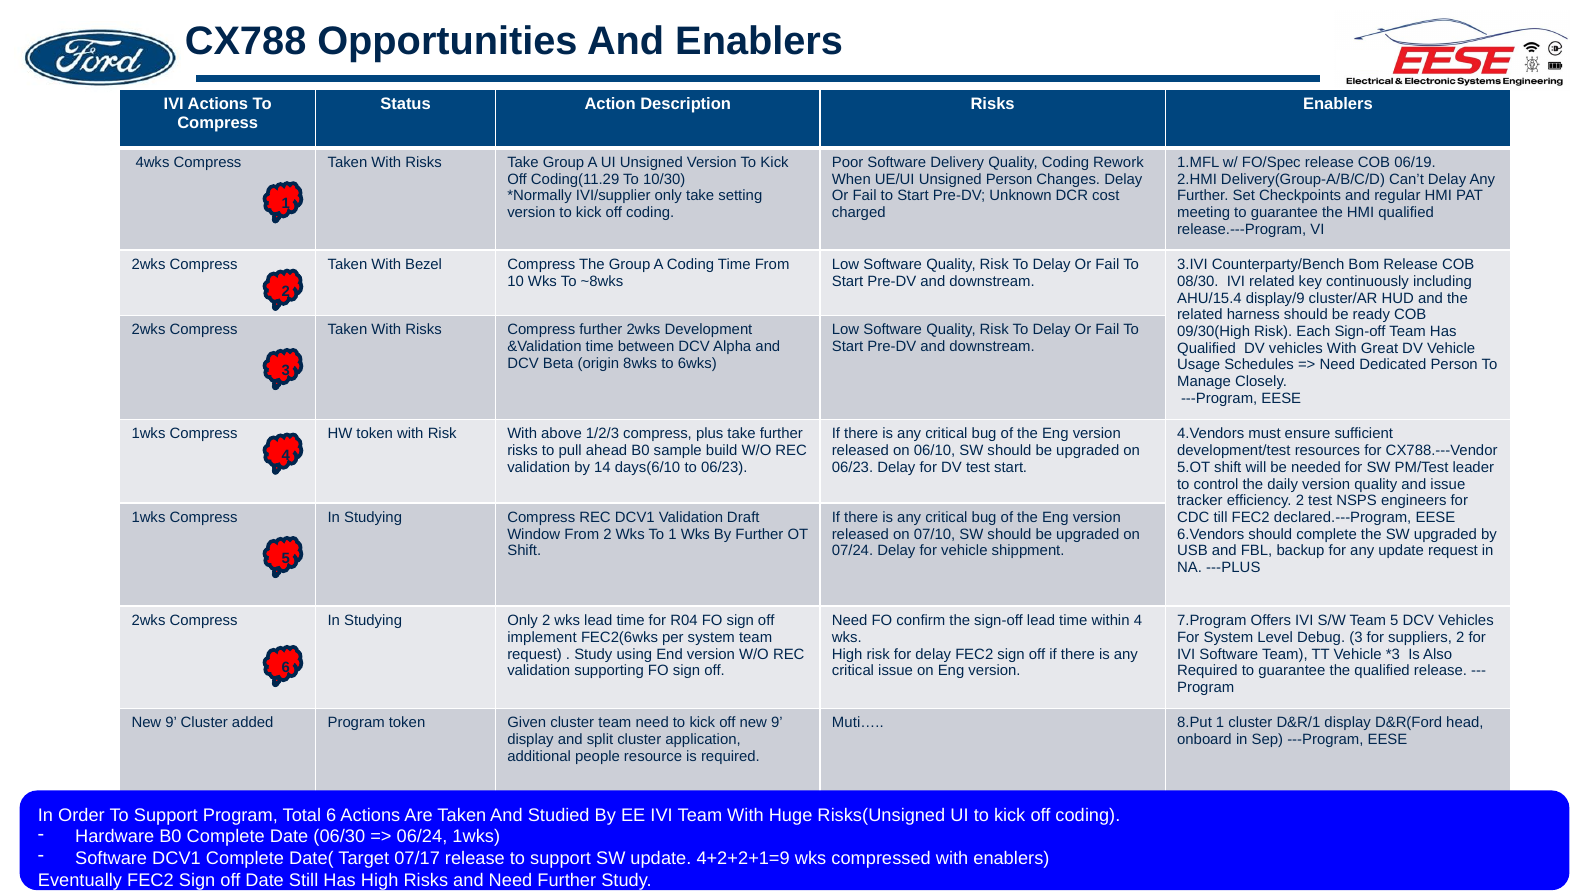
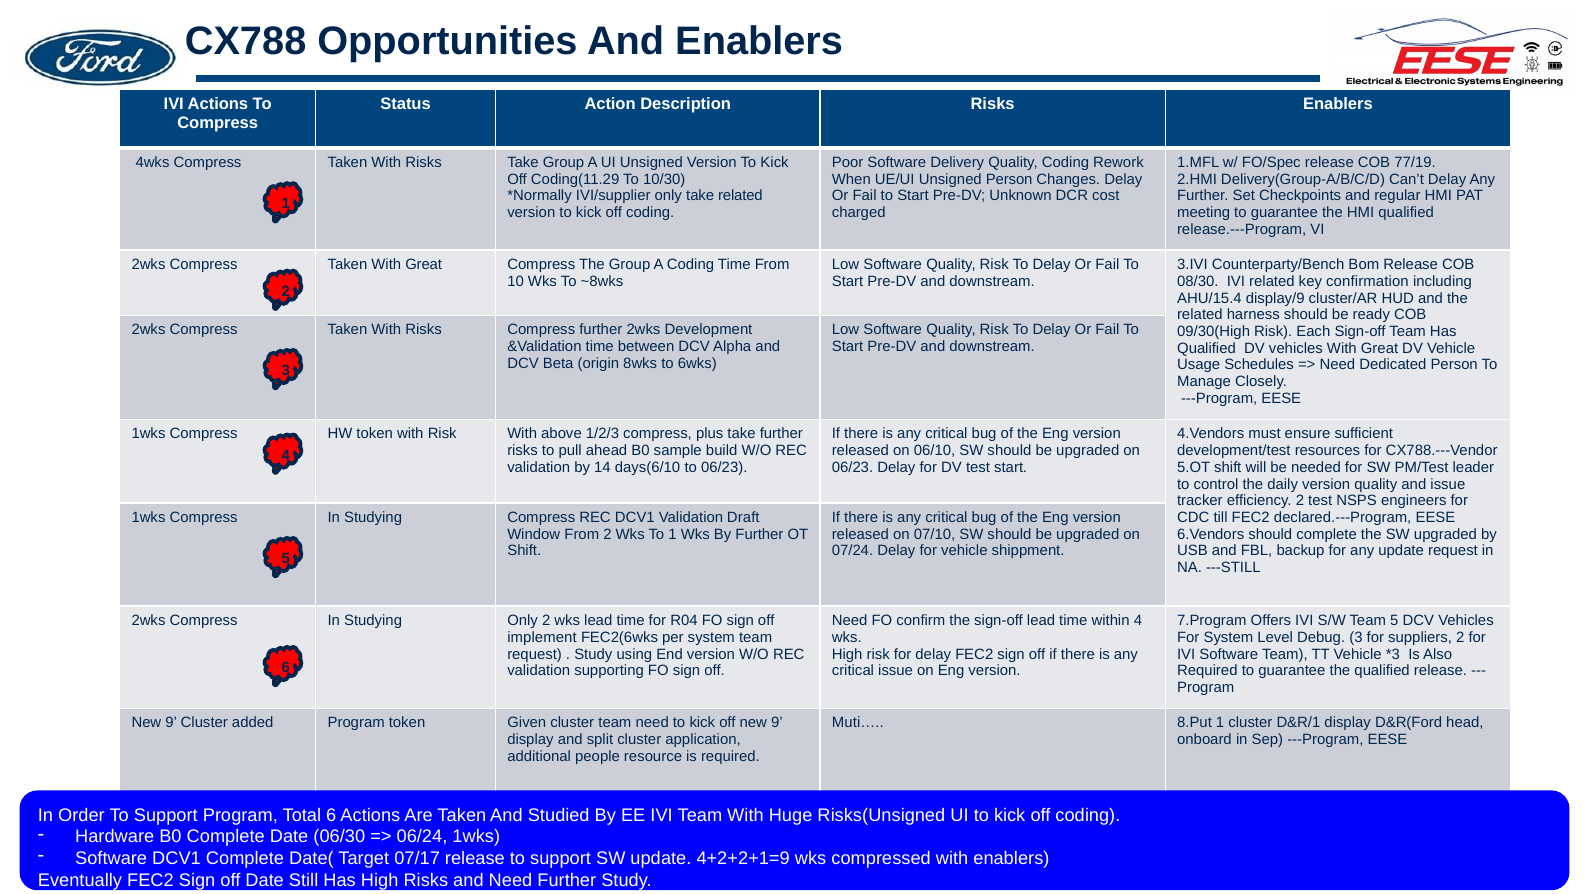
06/19: 06/19 -> 77/19
take setting: setting -> related
Taken With Bezel: Bezel -> Great
continuously: continuously -> confirmation
---PLUS: ---PLUS -> ---STILL
